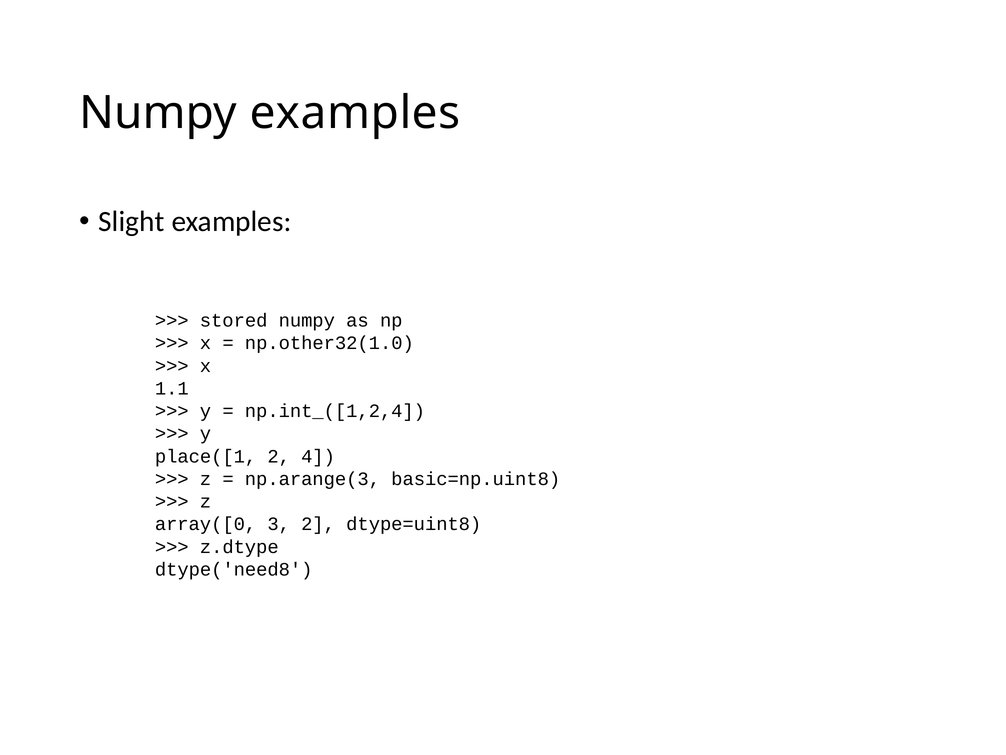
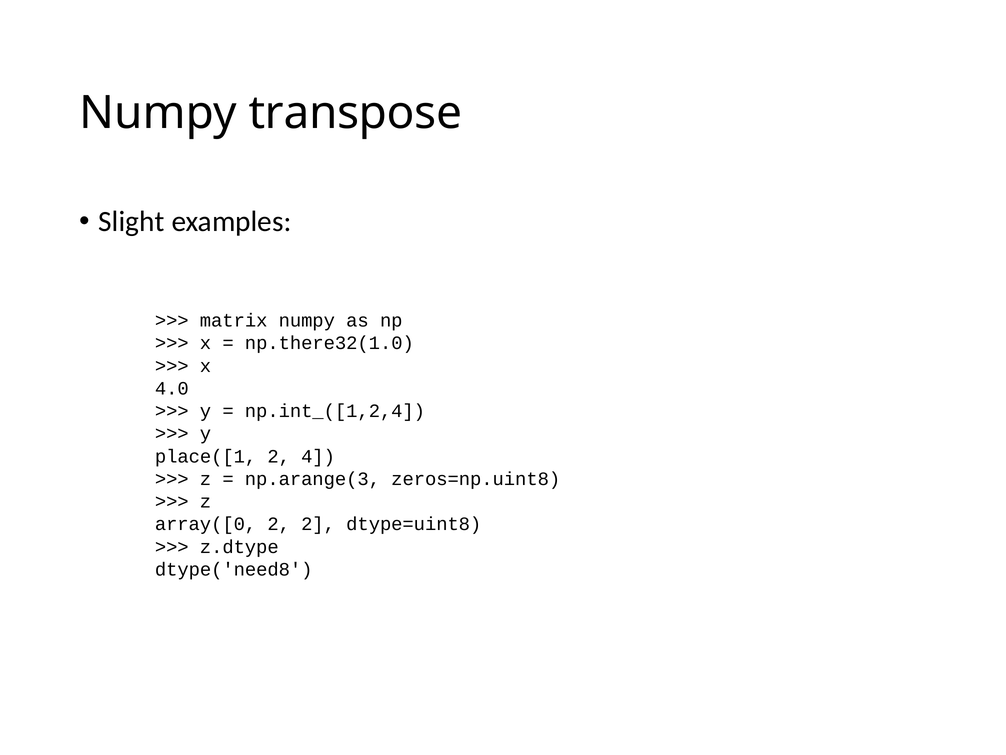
Numpy examples: examples -> transpose
stored: stored -> matrix
np.other32(1.0: np.other32(1.0 -> np.there32(1.0
1.1: 1.1 -> 4.0
basic=np.uint8: basic=np.uint8 -> zeros=np.uint8
array([0 3: 3 -> 2
